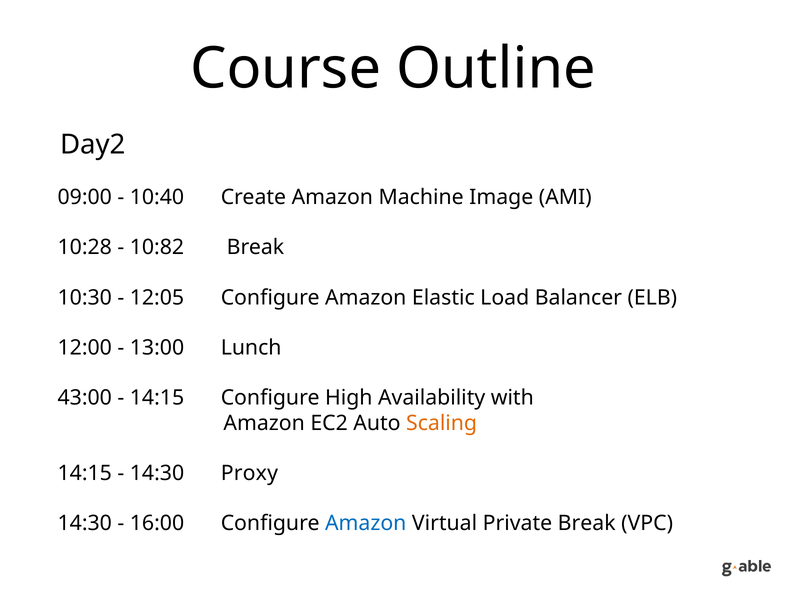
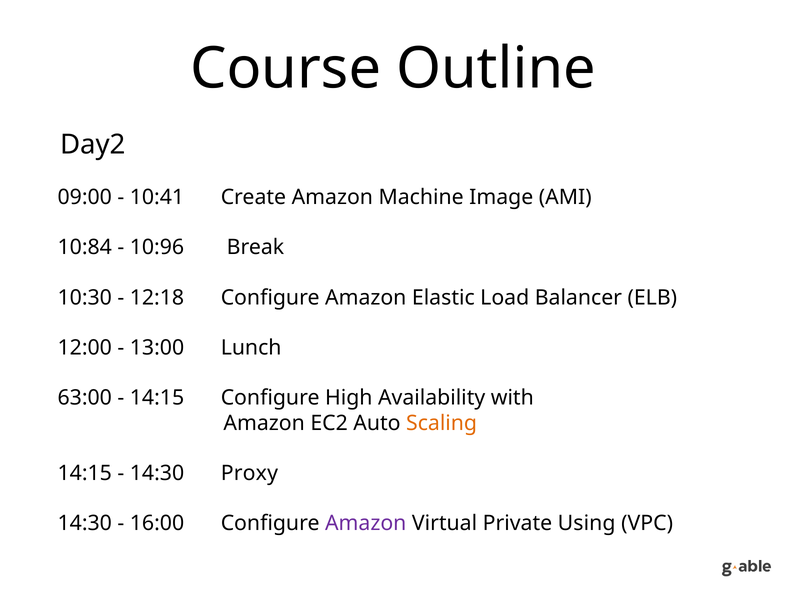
10:40: 10:40 -> 10:41
10:28: 10:28 -> 10:84
10:82: 10:82 -> 10:96
12:05: 12:05 -> 12:18
43:00: 43:00 -> 63:00
Amazon at (366, 523) colour: blue -> purple
Private Break: Break -> Using
